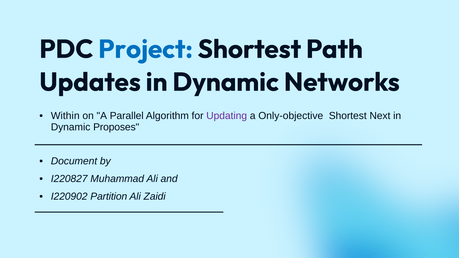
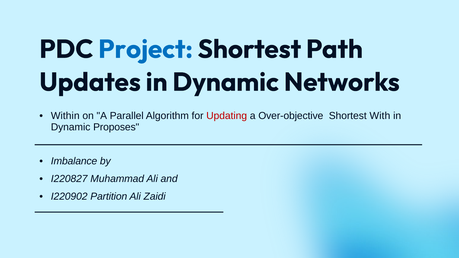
Updating colour: purple -> red
Only-objective: Only-objective -> Over-objective
Next: Next -> With
Document: Document -> Imbalance
